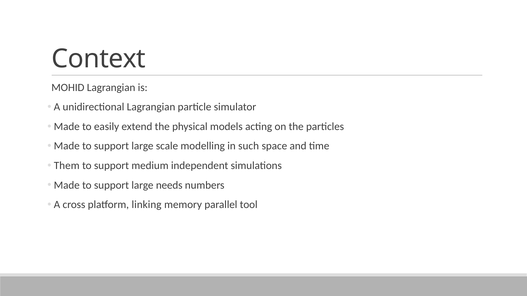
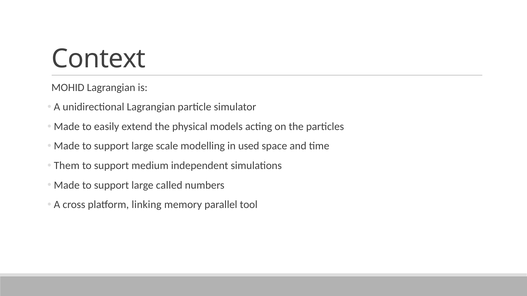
such: such -> used
needs: needs -> called
